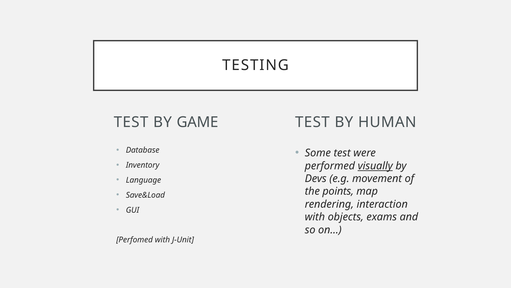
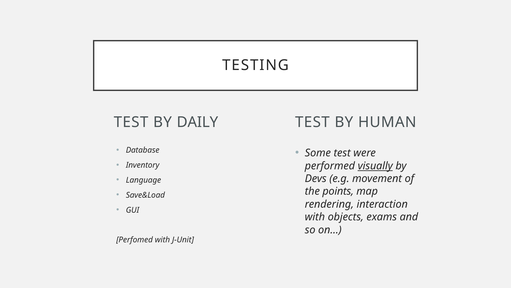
GAME: GAME -> DAILY
